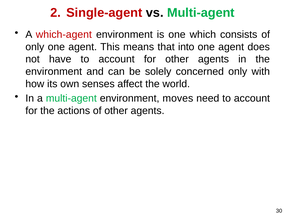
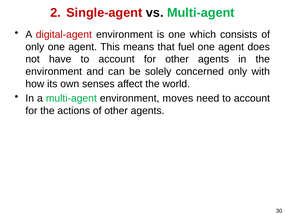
which-agent: which-agent -> digital-agent
into: into -> fuel
